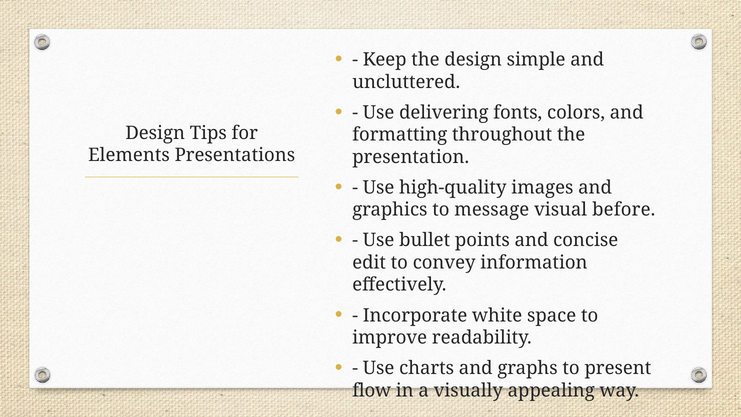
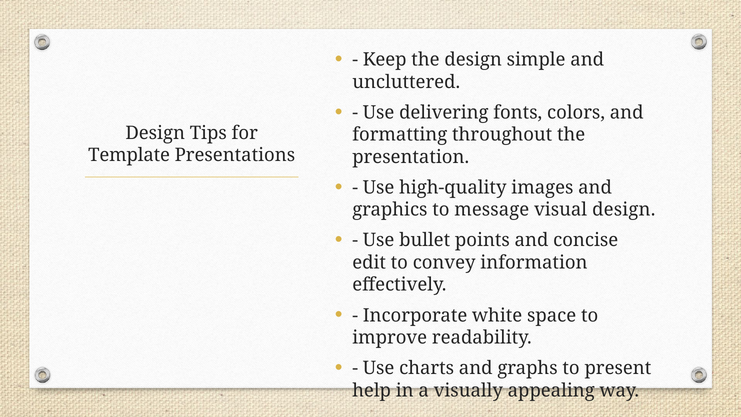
Elements: Elements -> Template
visual before: before -> design
flow: flow -> help
